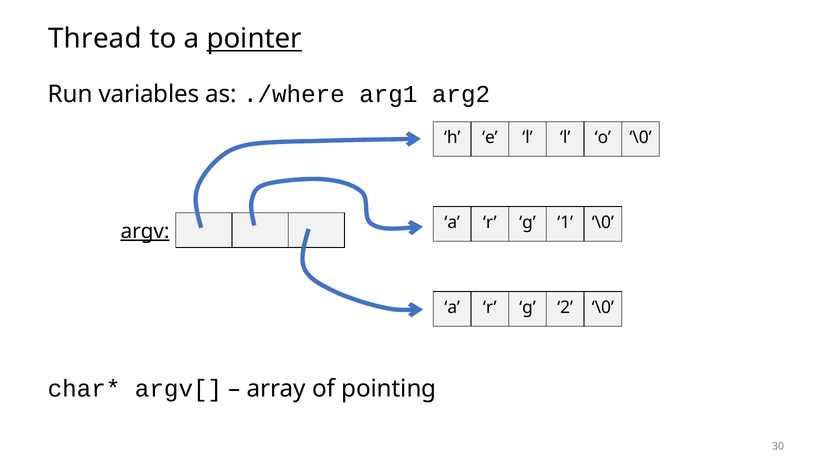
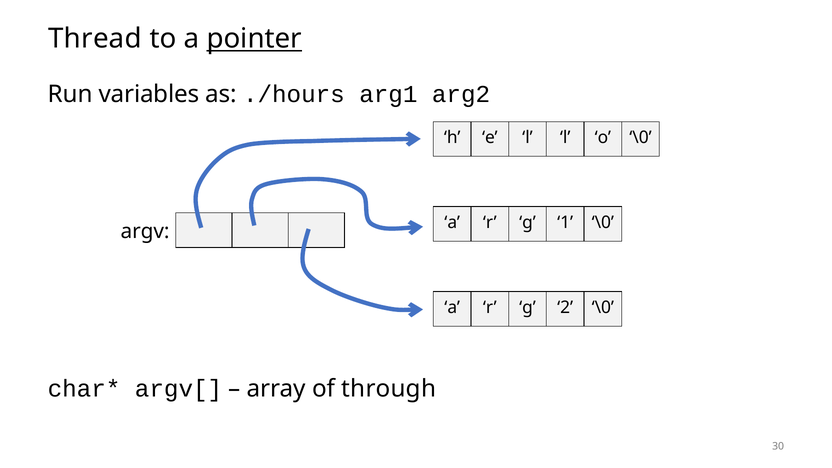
./where: ./where -> ./hours
argv underline: present -> none
pointing: pointing -> through
